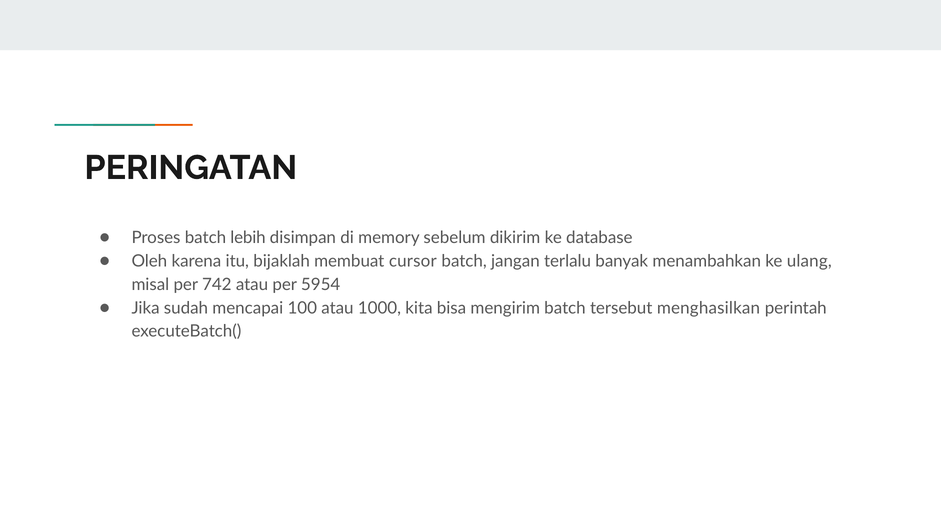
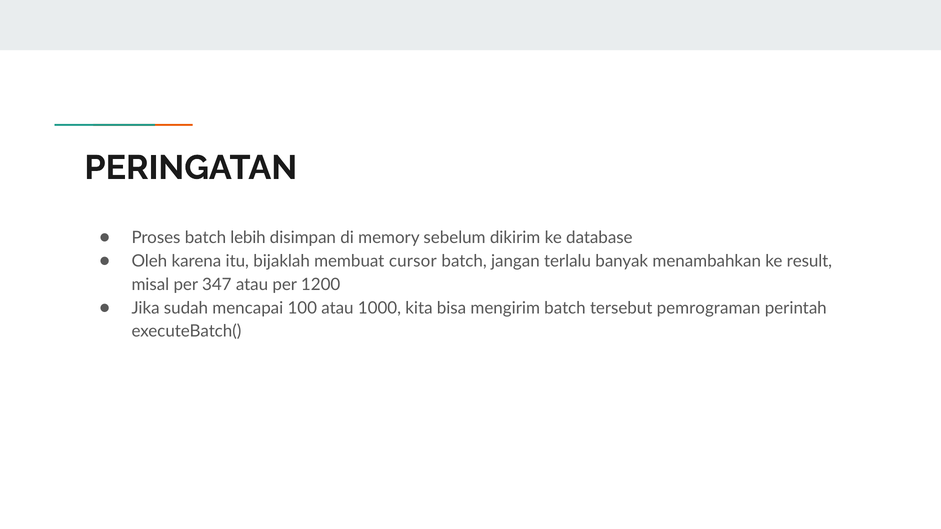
ulang: ulang -> result
742: 742 -> 347
5954: 5954 -> 1200
menghasilkan: menghasilkan -> pemrograman
